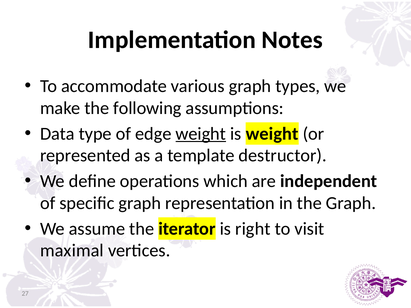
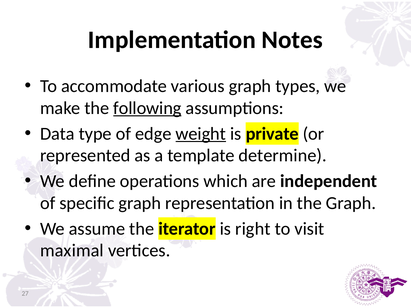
following underline: none -> present
is weight: weight -> private
destructor: destructor -> determine
